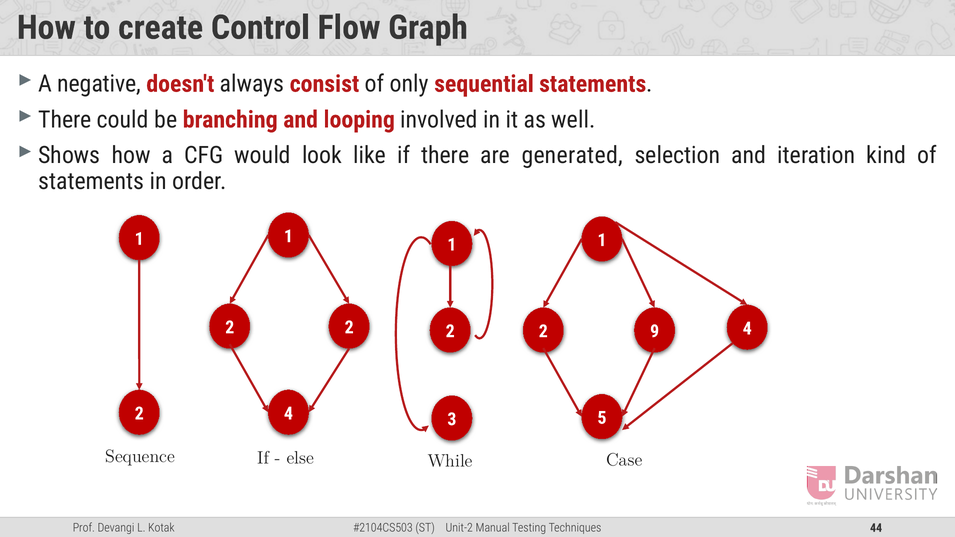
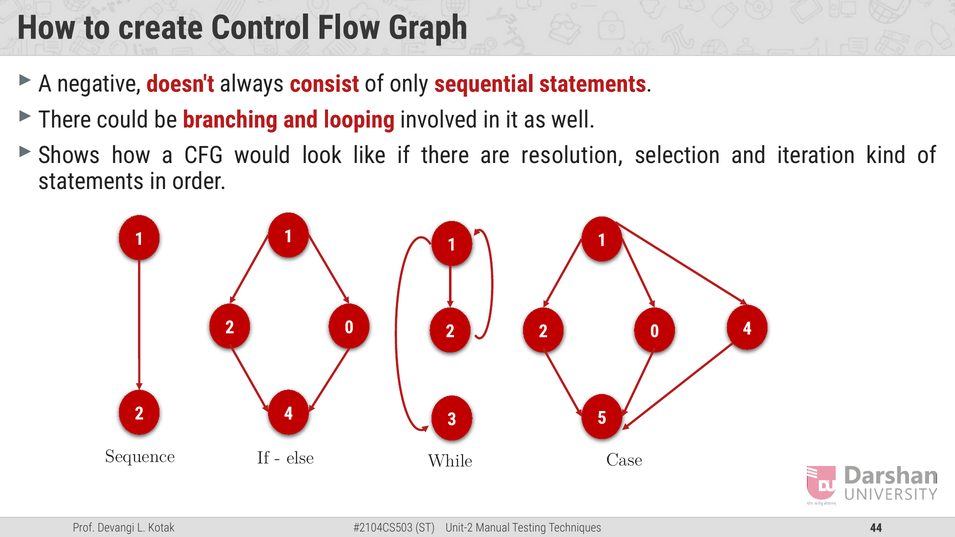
generated: generated -> resolution
2 at (349, 327): 2 -> 0
9 at (655, 331): 9 -> 0
